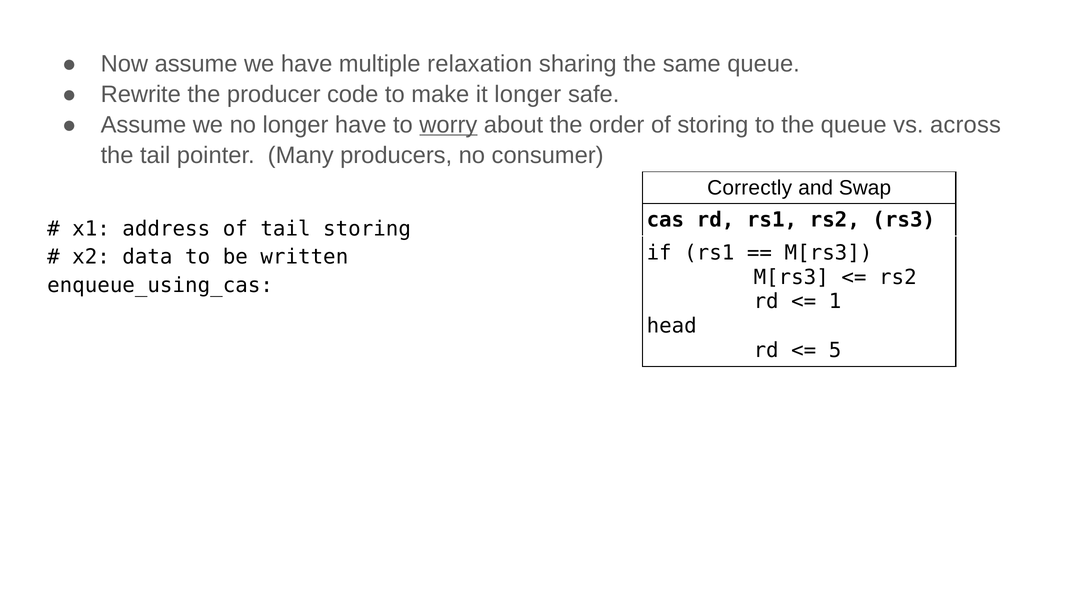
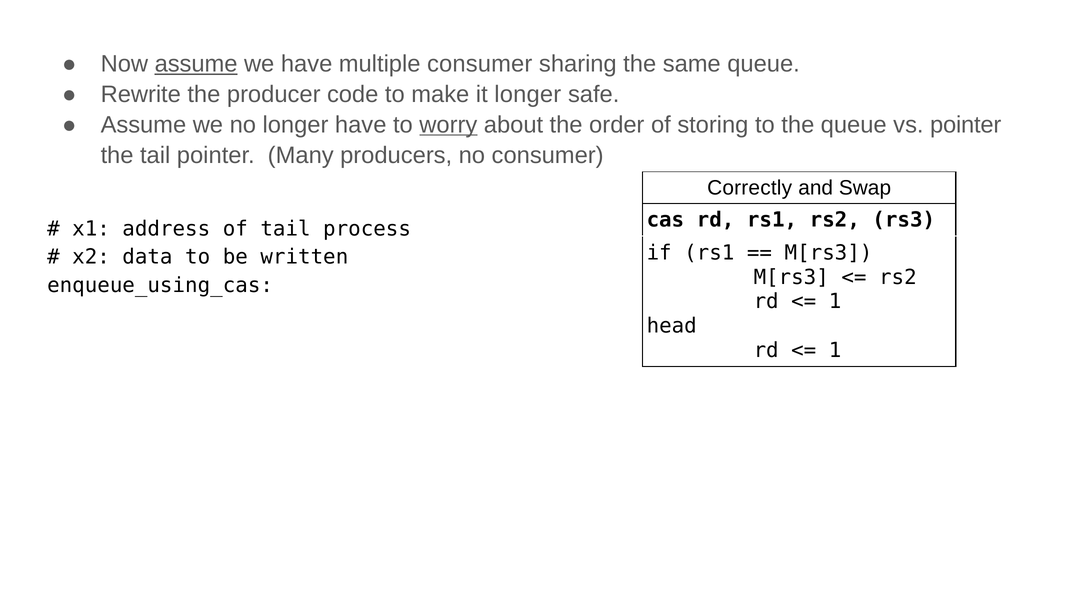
assume at (196, 64) underline: none -> present
multiple relaxation: relaxation -> consumer
vs across: across -> pointer
tail storing: storing -> process
5 at (835, 350): 5 -> 1
